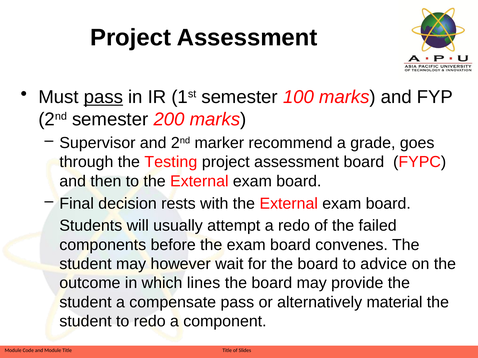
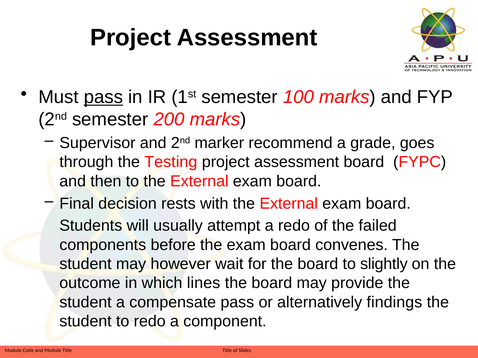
advice: advice -> slightly
material: material -> findings
